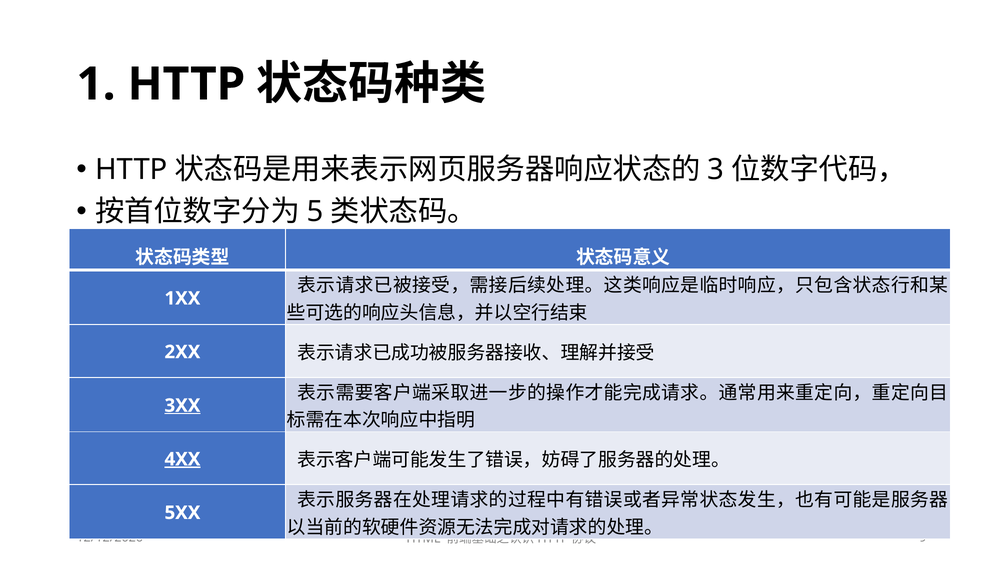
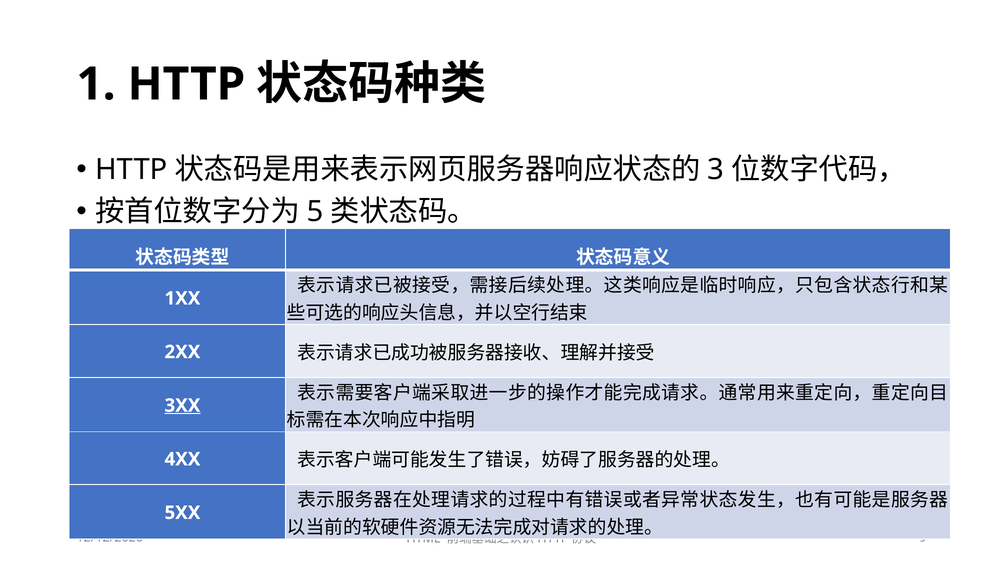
4XX underline: present -> none
